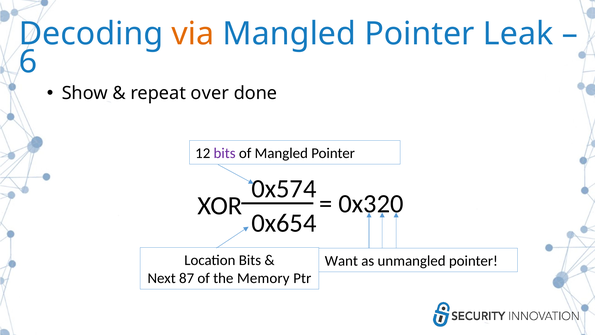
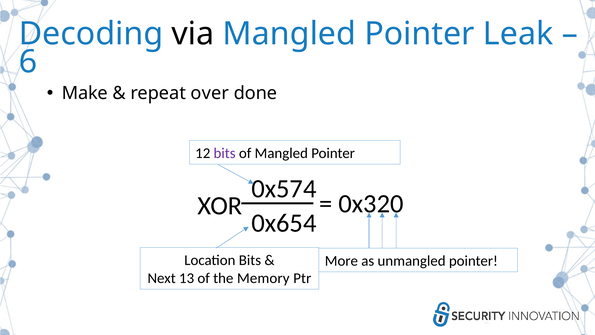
via colour: orange -> black
Show: Show -> Make
Want: Want -> More
87: 87 -> 13
